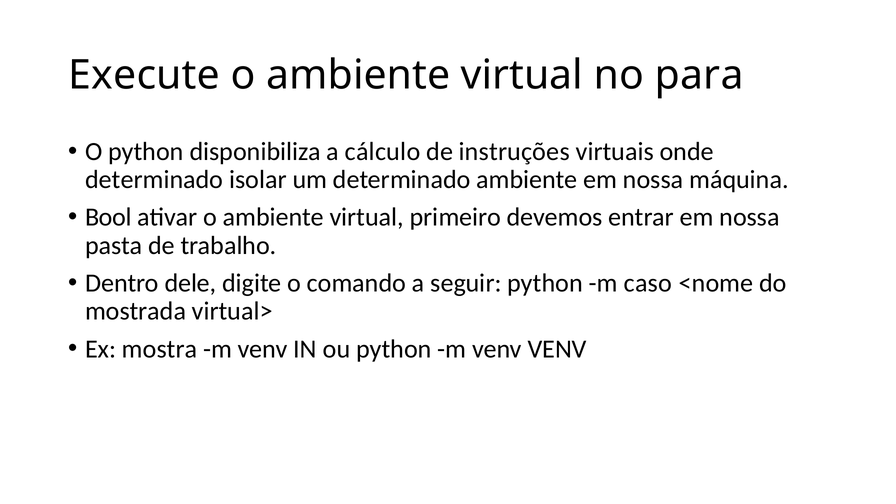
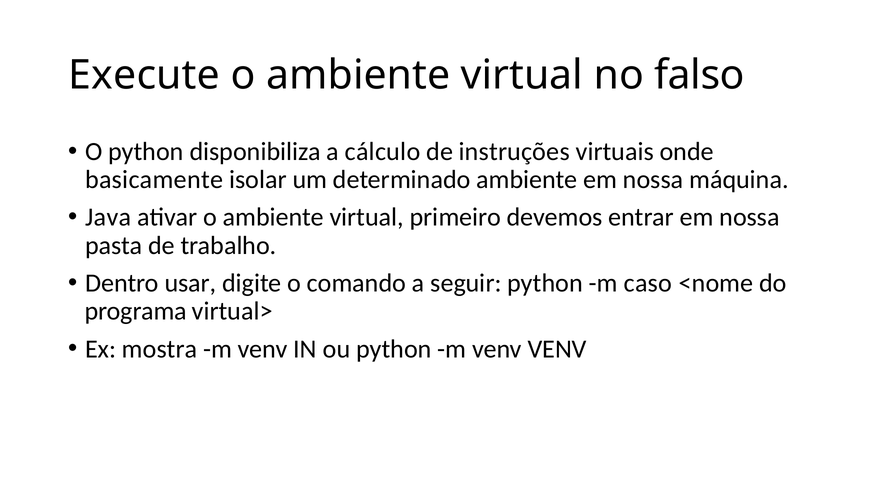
para: para -> falso
determinado at (154, 180): determinado -> basicamente
Bool: Bool -> Java
dele: dele -> usar
mostrada: mostrada -> programa
